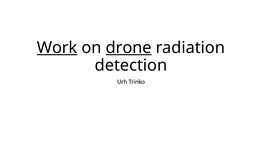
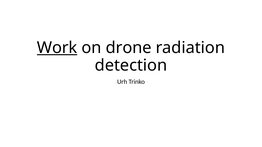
drone underline: present -> none
